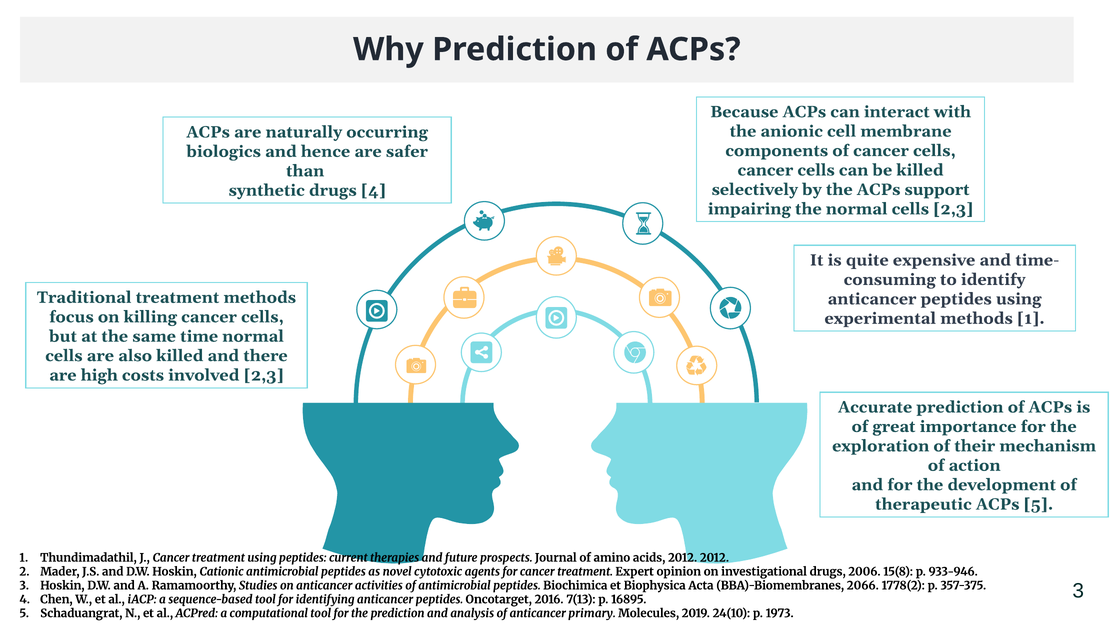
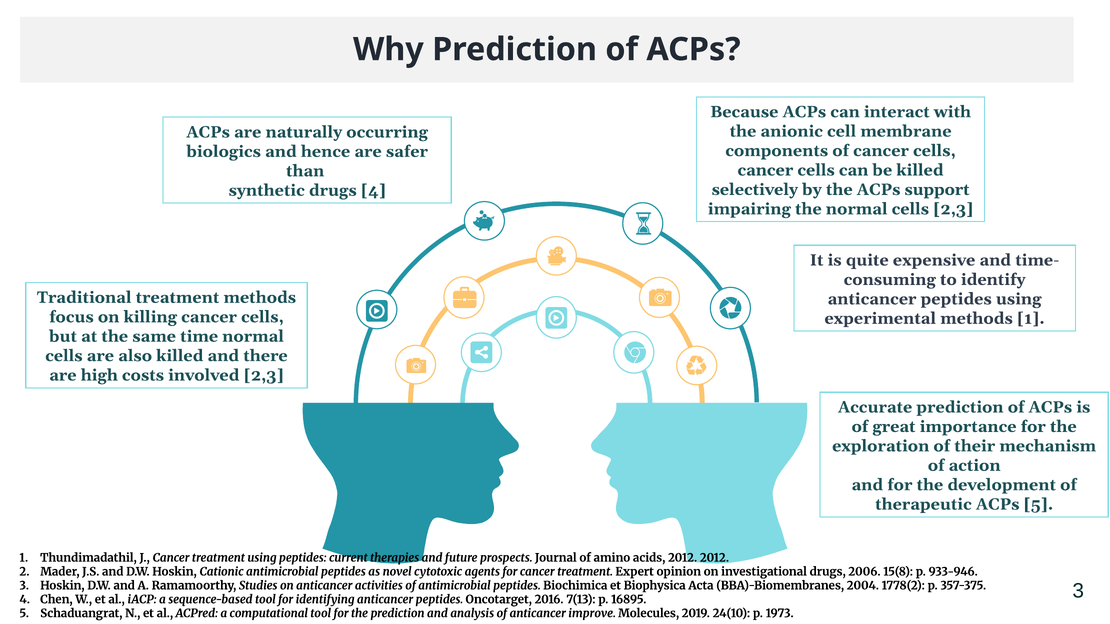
2066: 2066 -> 2004
primary: primary -> improve
